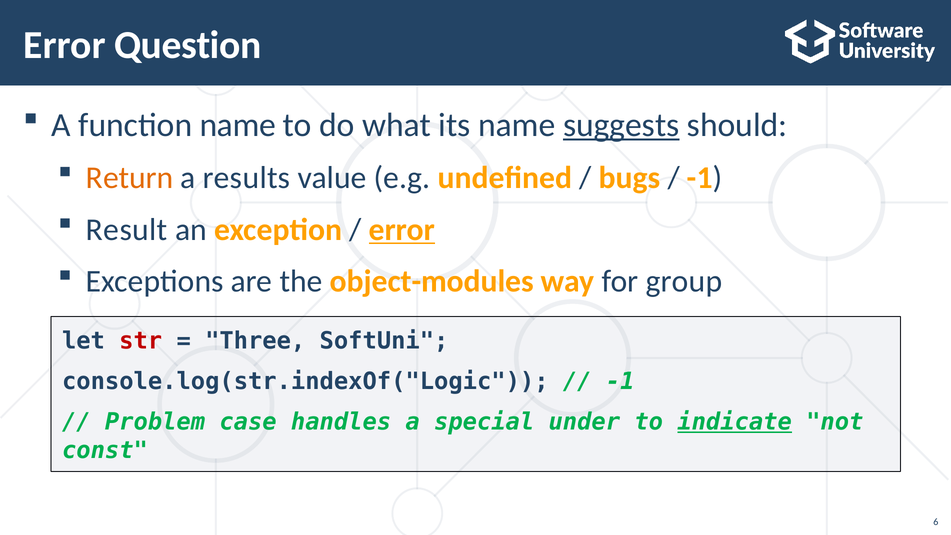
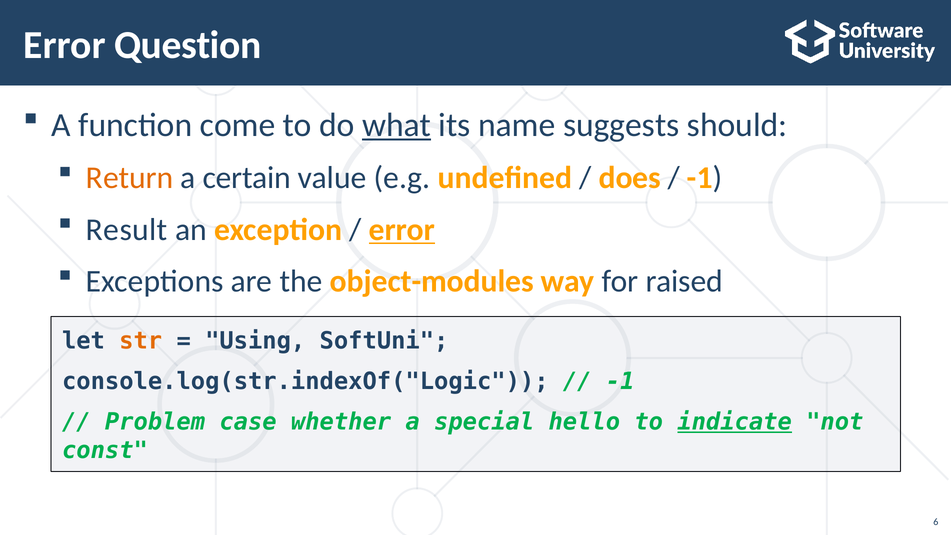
function name: name -> come
what underline: none -> present
suggests underline: present -> none
results: results -> certain
bugs: bugs -> does
group: group -> raised
str colour: red -> orange
Three: Three -> Using
handles: handles -> whether
under: under -> hello
